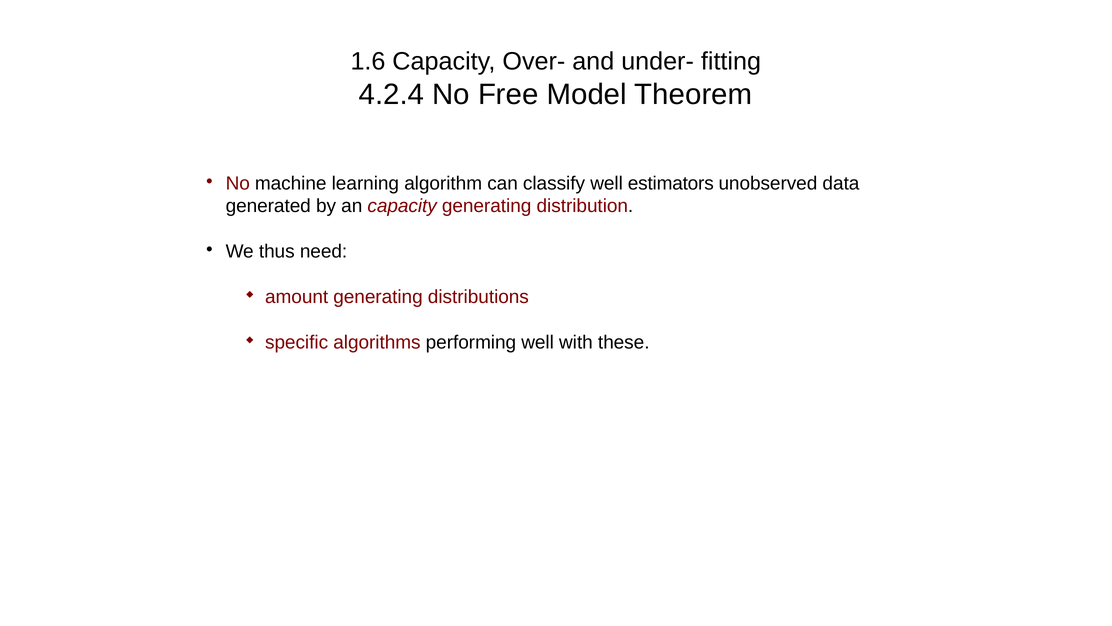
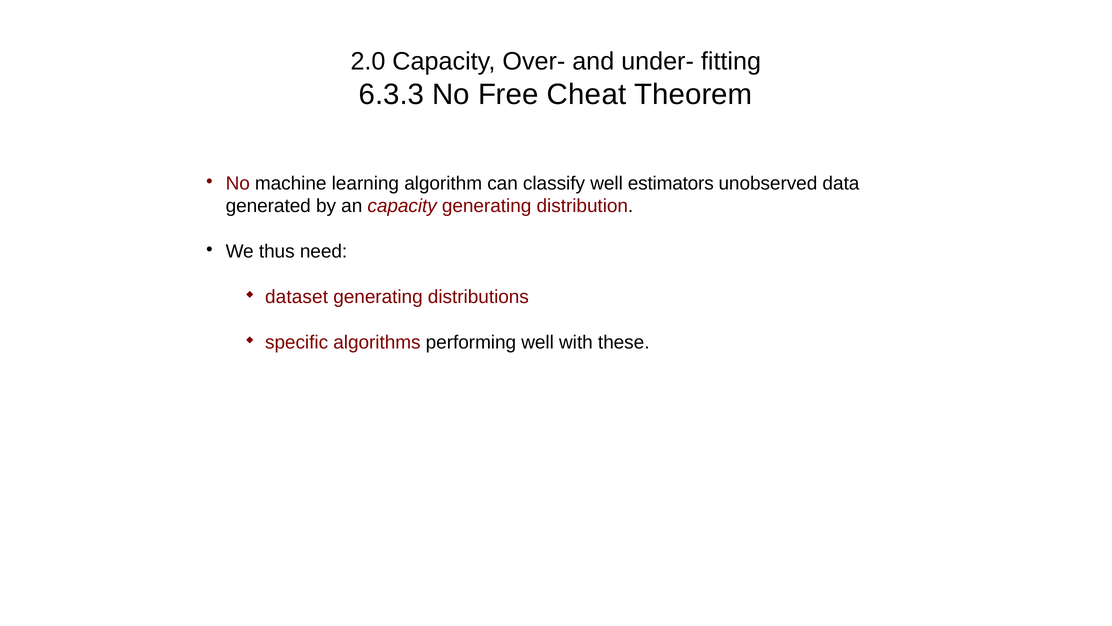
1.6: 1.6 -> 2.0
4.2.4: 4.2.4 -> 6.3.3
Model: Model -> Cheat
amount: amount -> dataset
